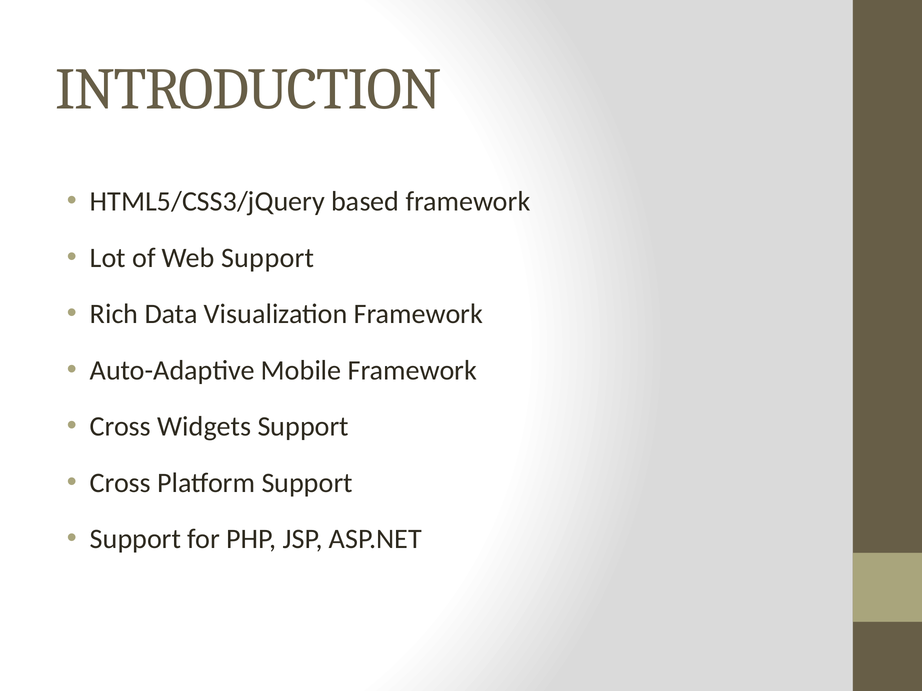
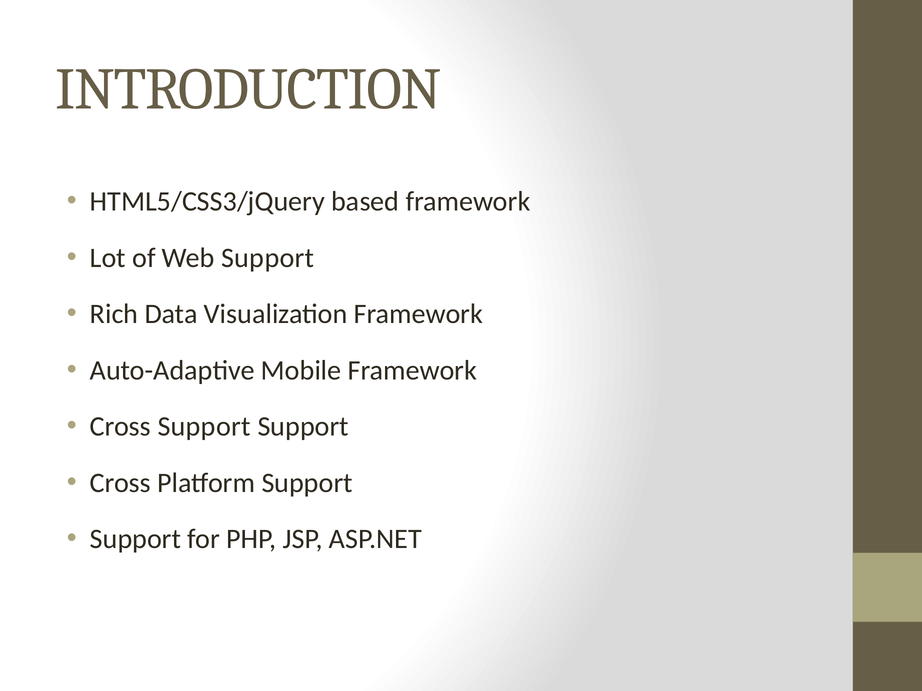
Cross Widgets: Widgets -> Support
